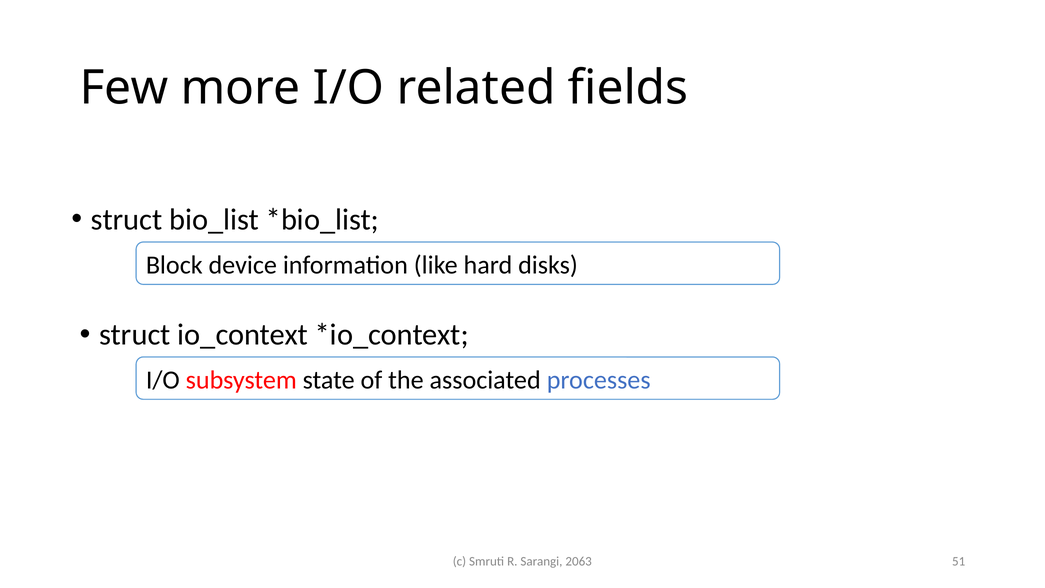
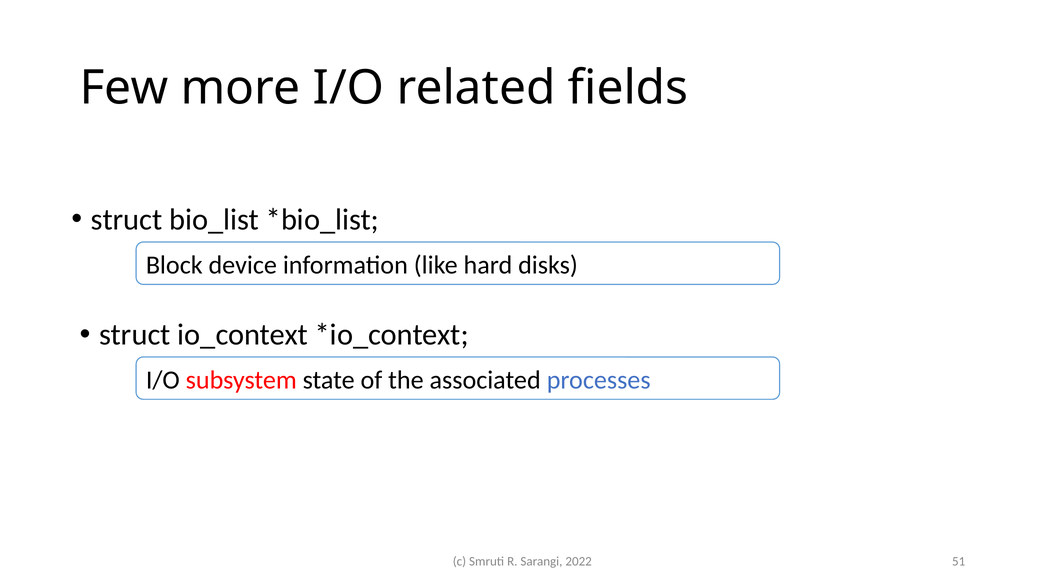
2063: 2063 -> 2022
